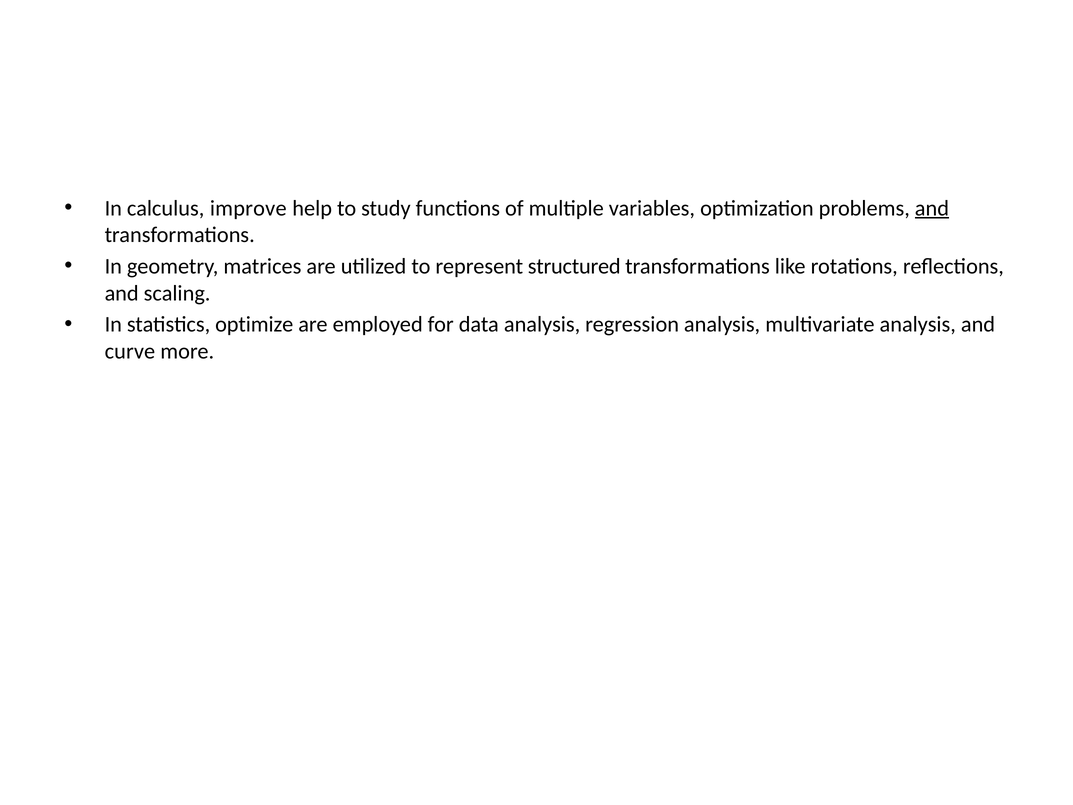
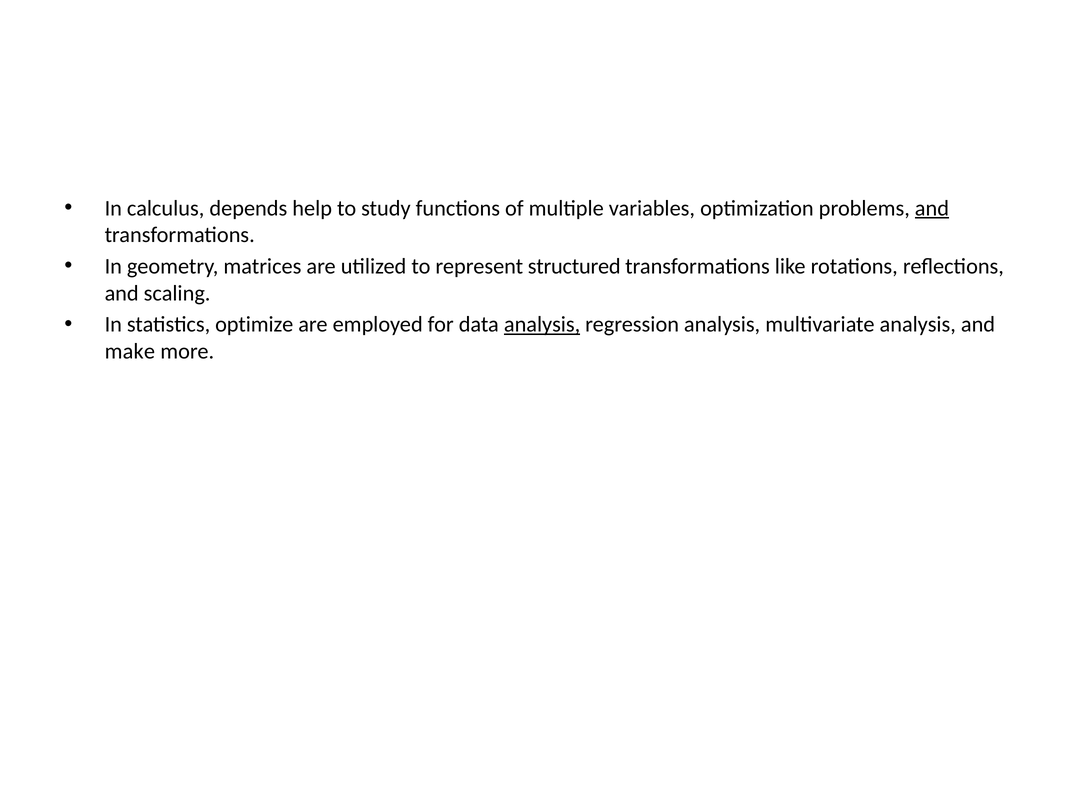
improve: improve -> depends
analysis at (542, 324) underline: none -> present
curve: curve -> make
